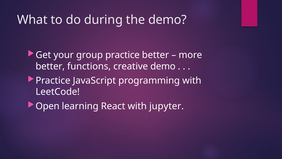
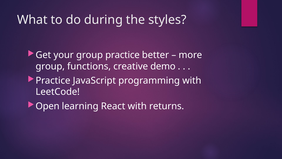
the demo: demo -> styles
better at (50, 66): better -> group
jupyter: jupyter -> returns
